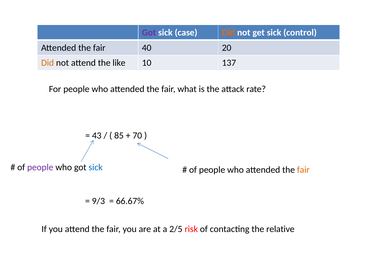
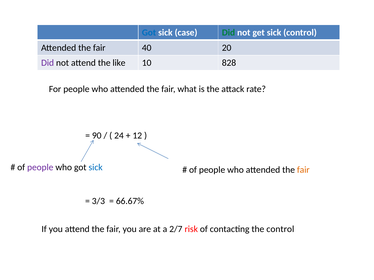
Got at (149, 33) colour: purple -> blue
Did at (228, 33) colour: orange -> green
Did at (48, 63) colour: orange -> purple
137: 137 -> 828
43: 43 -> 90
85: 85 -> 24
70: 70 -> 12
9/3: 9/3 -> 3/3
2/5: 2/5 -> 2/7
the relative: relative -> control
